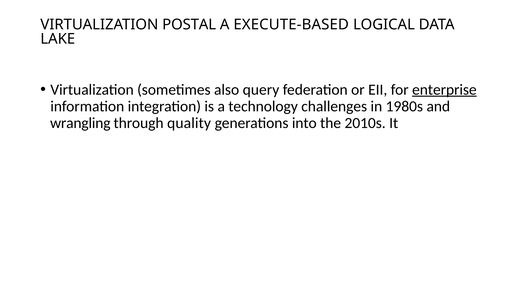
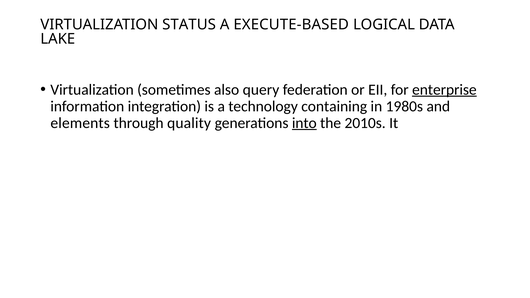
POSTAL: POSTAL -> STATUS
challenges: challenges -> containing
wrangling: wrangling -> elements
into underline: none -> present
